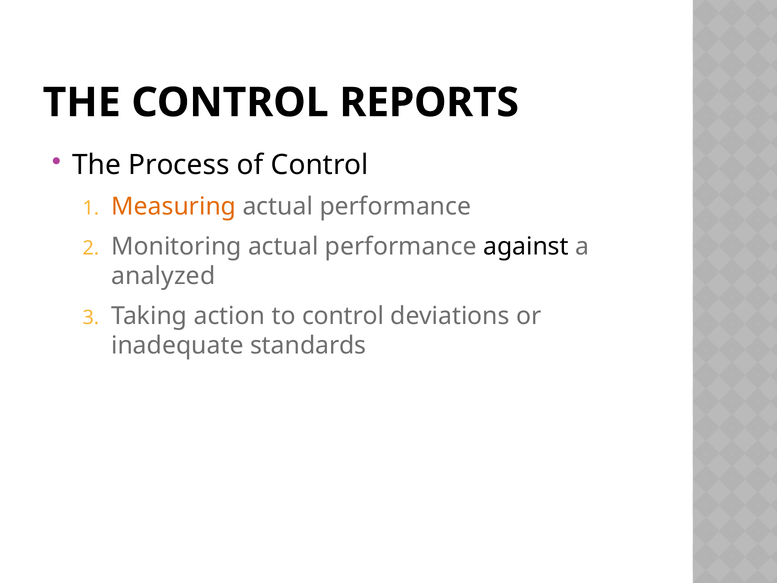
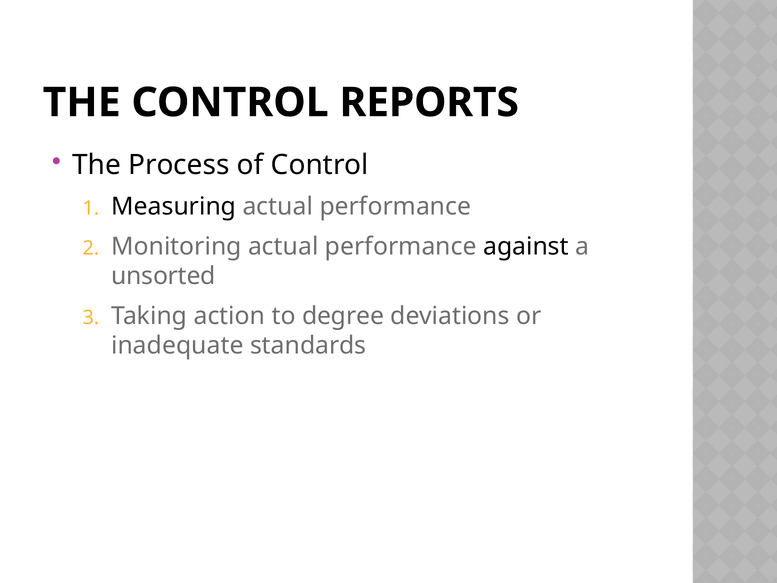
Measuring colour: orange -> black
analyzed: analyzed -> unsorted
to control: control -> degree
